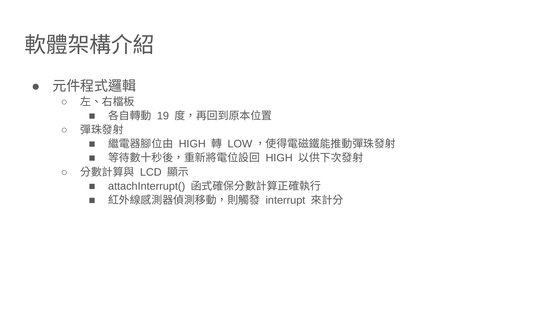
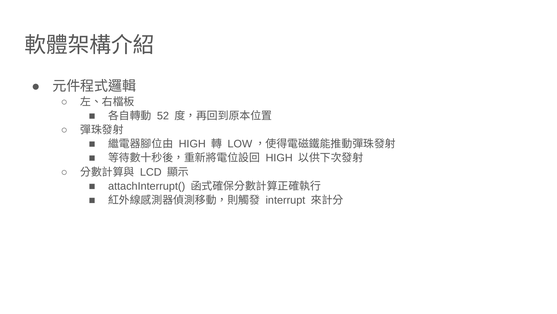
19: 19 -> 52
